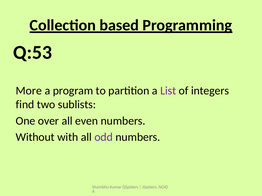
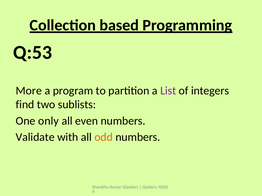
over: over -> only
Without: Without -> Validate
odd colour: purple -> orange
